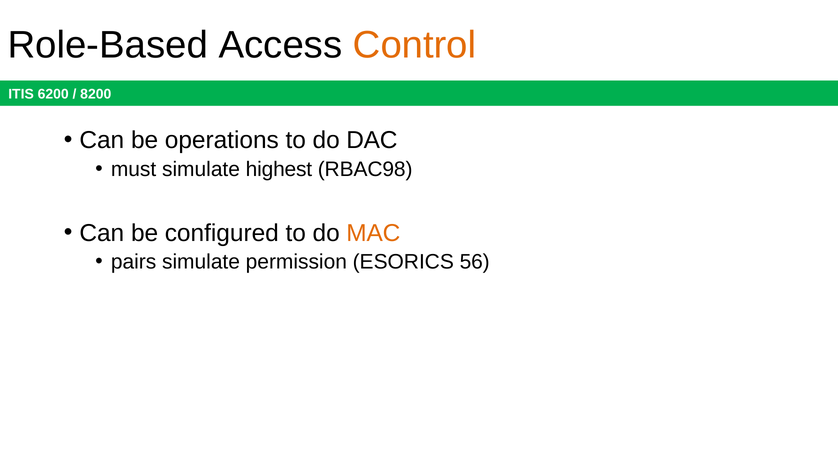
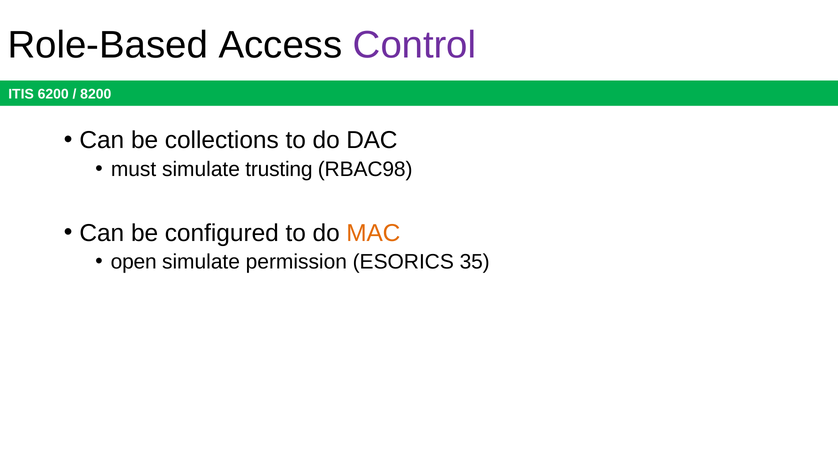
Control colour: orange -> purple
operations: operations -> collections
highest: highest -> trusting
pairs: pairs -> open
56: 56 -> 35
